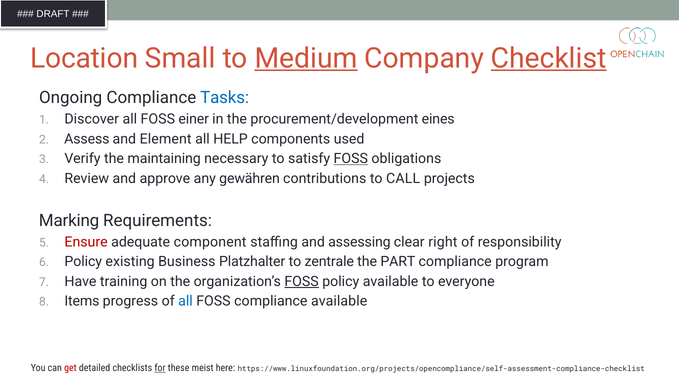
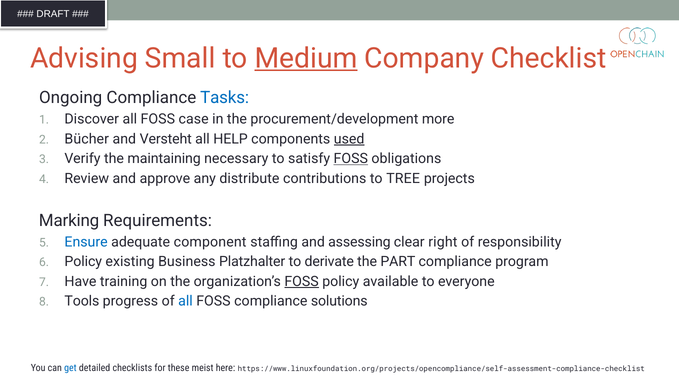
Location: Location -> Advising
Checklist underline: present -> none
einer: einer -> case
eines: eines -> more
Assess: Assess -> Bücher
Element: Element -> Versteht
used underline: none -> present
gewähren: gewähren -> distribute
CALL: CALL -> TREE
Ensure colour: red -> blue
zentrale: zentrale -> derivate
Items: Items -> Tools
compliance available: available -> solutions
get colour: red -> blue
for underline: present -> none
